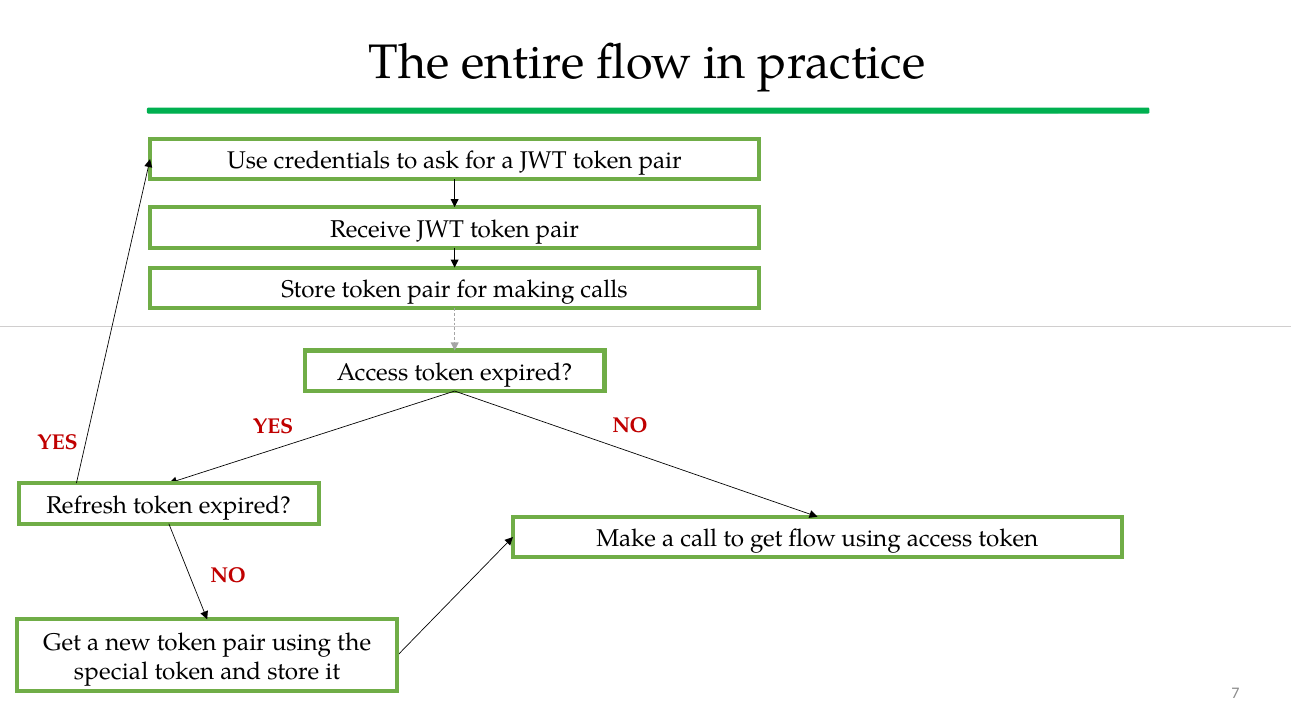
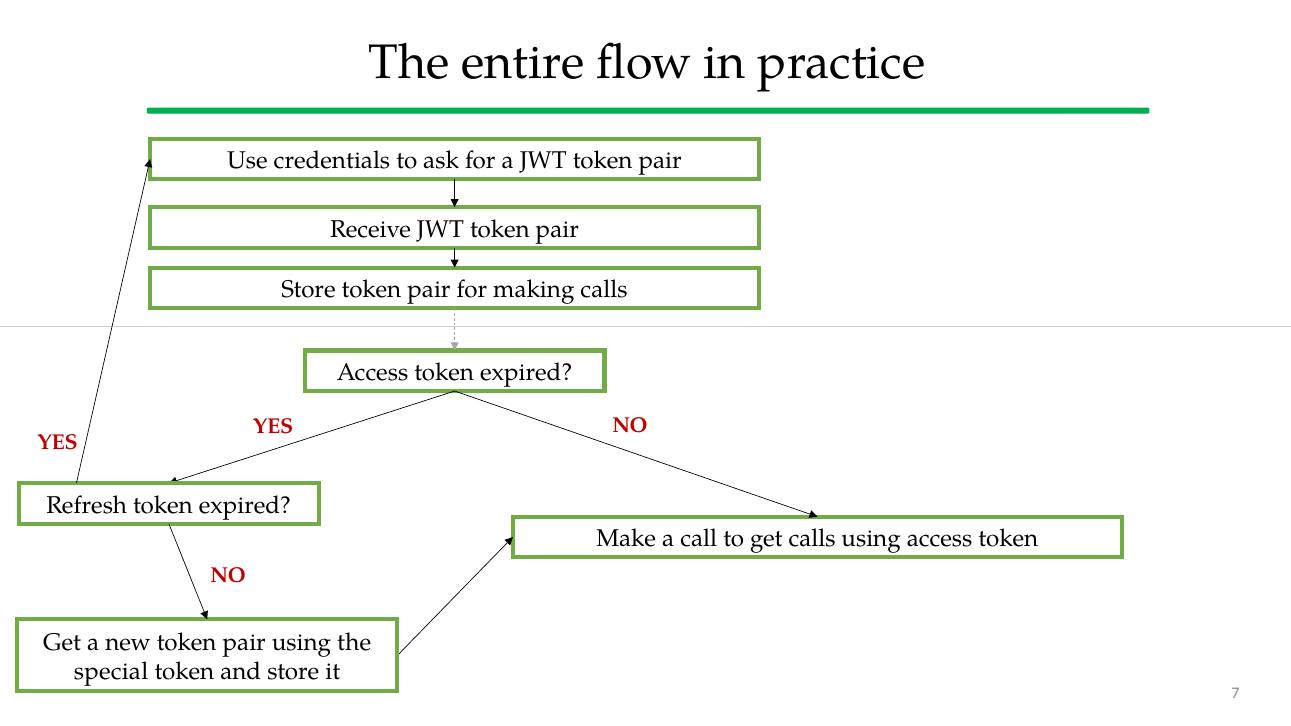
get flow: flow -> calls
